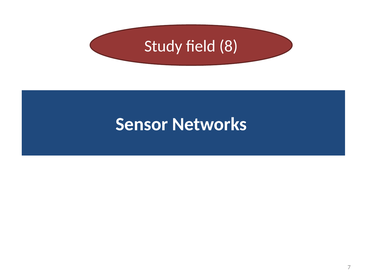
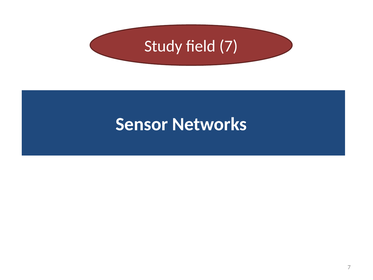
field 8: 8 -> 7
